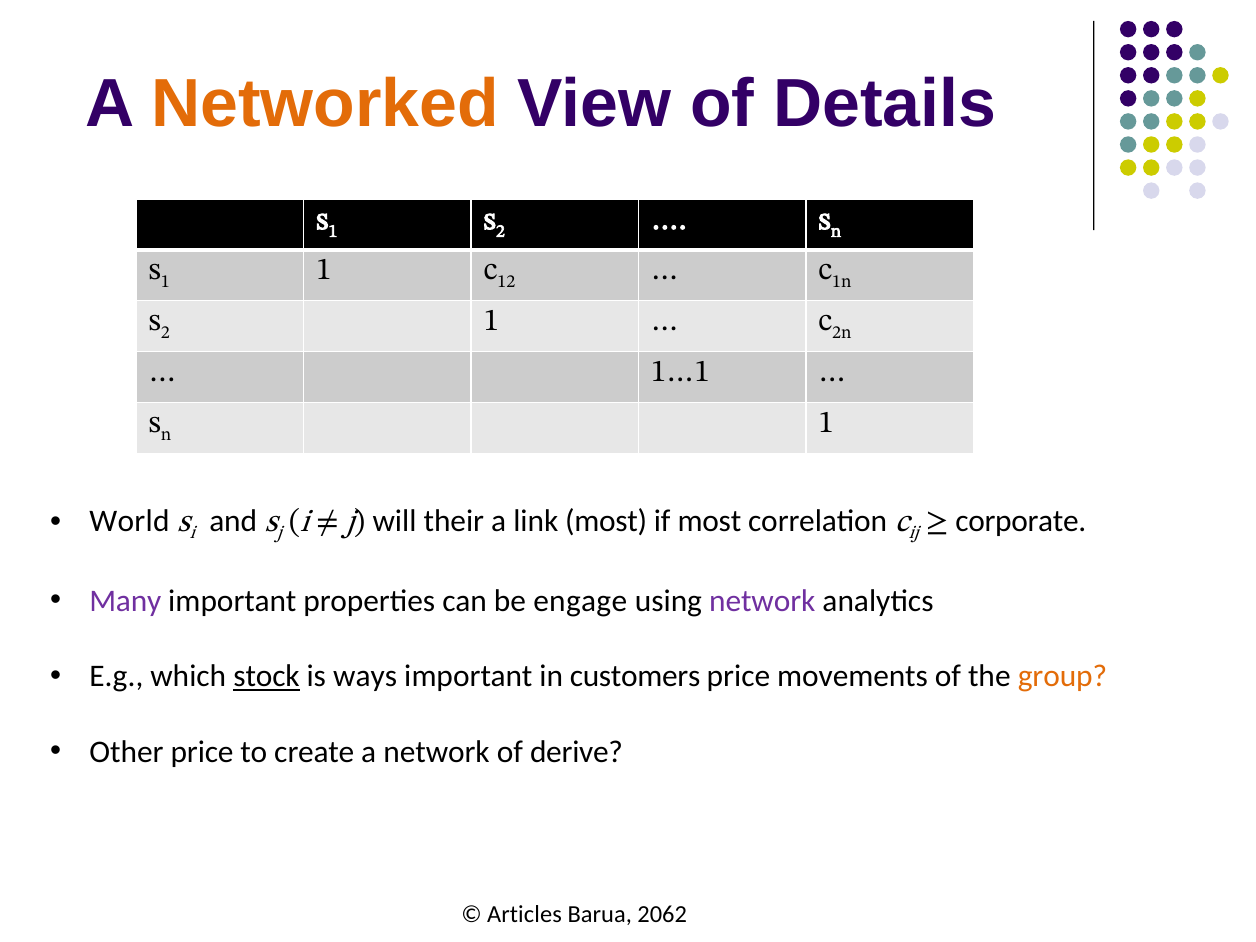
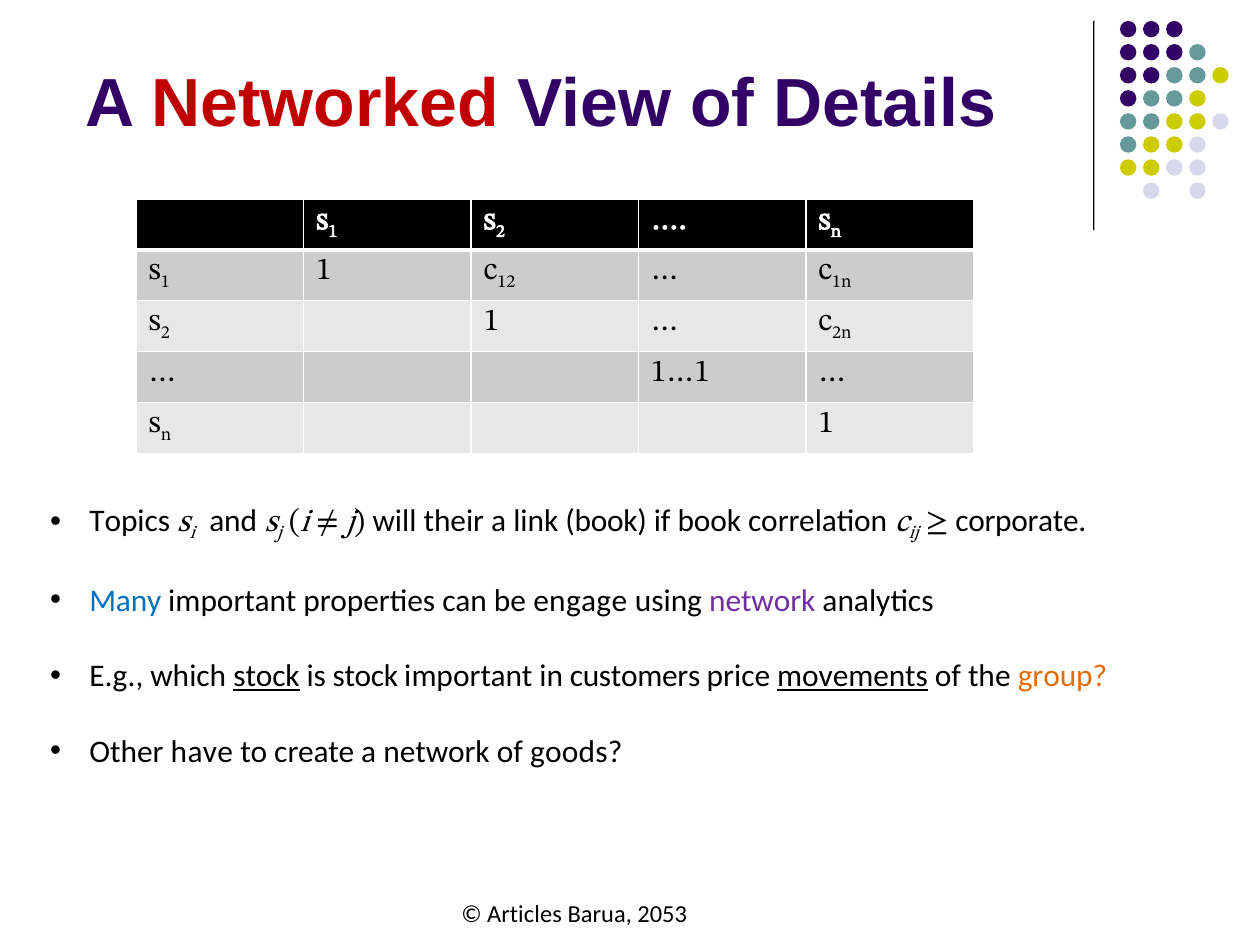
Networked colour: orange -> red
World: World -> Topics
link most: most -> book
if most: most -> book
Many colour: purple -> blue
is ways: ways -> stock
movements underline: none -> present
Other price: price -> have
derive: derive -> goods
2062: 2062 -> 2053
